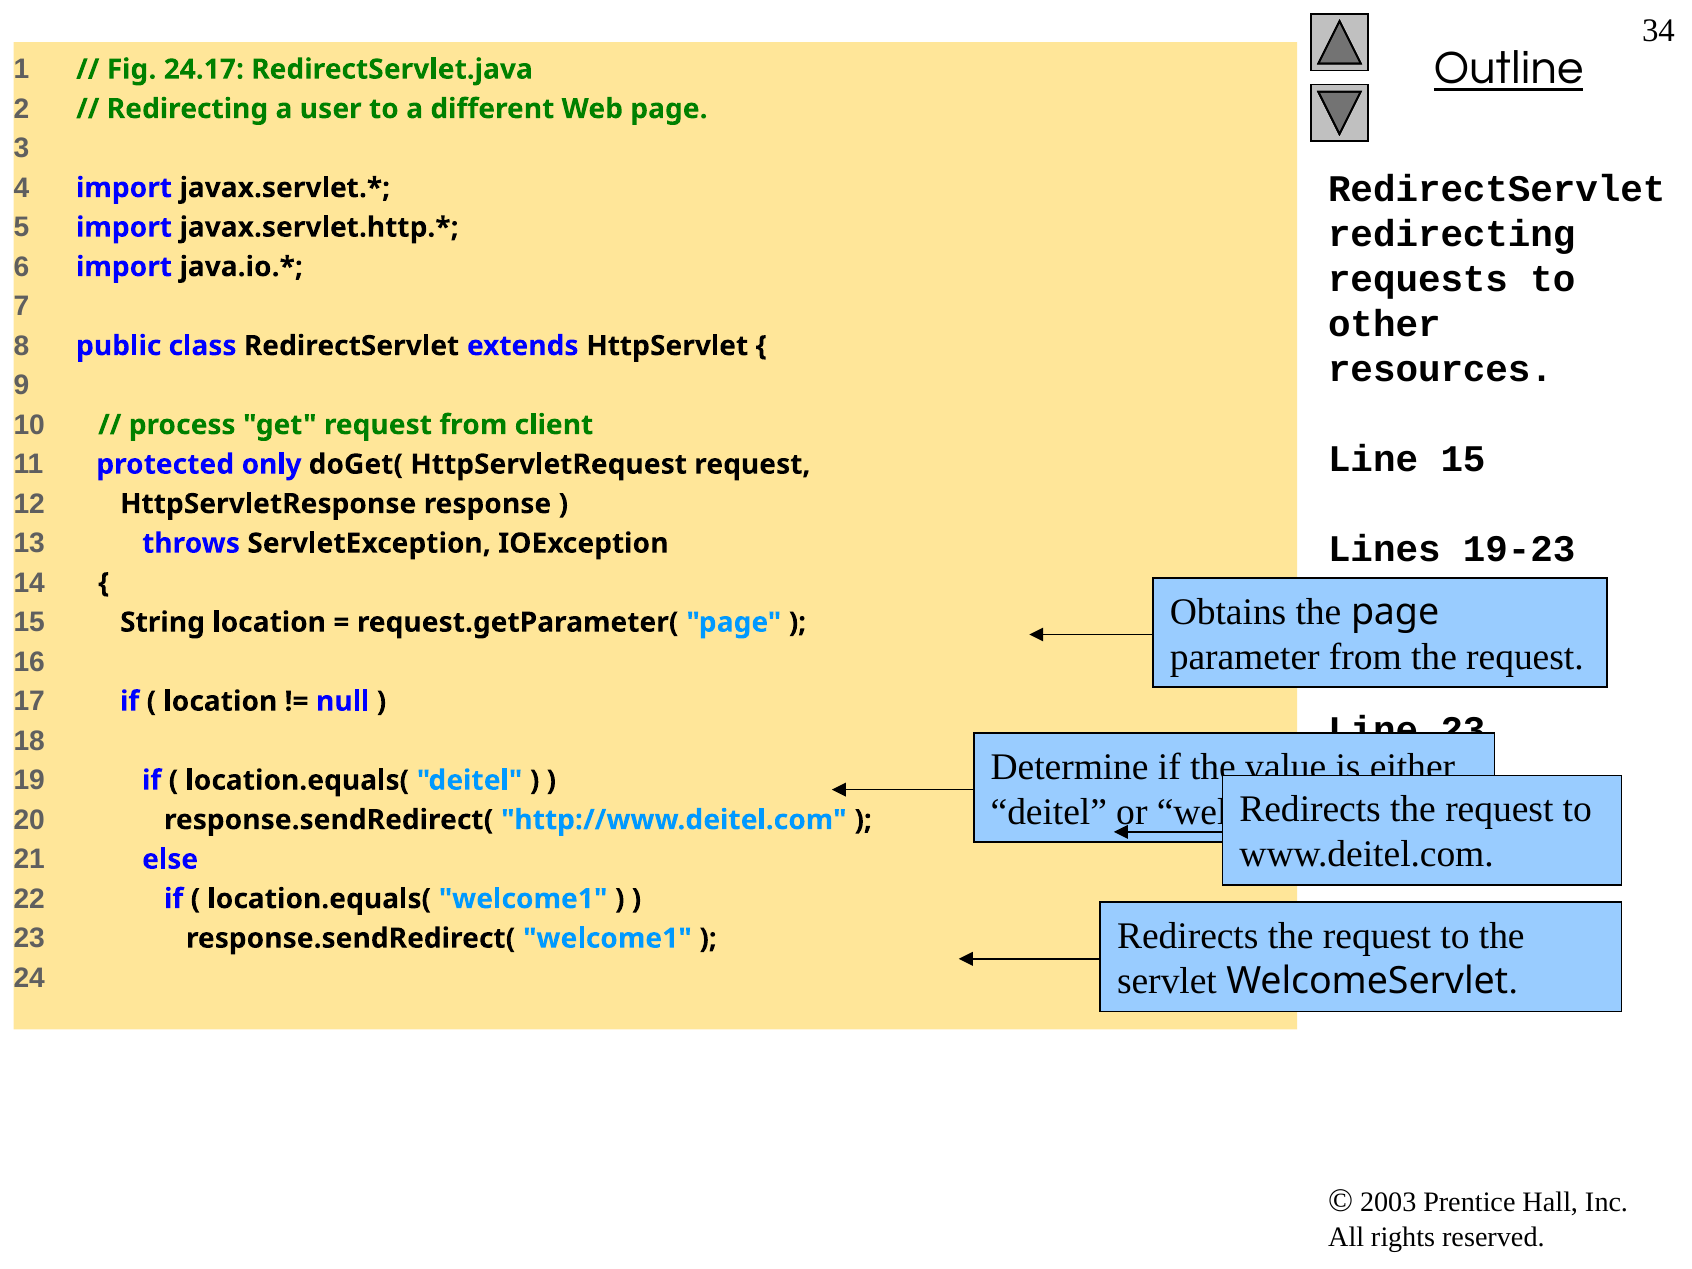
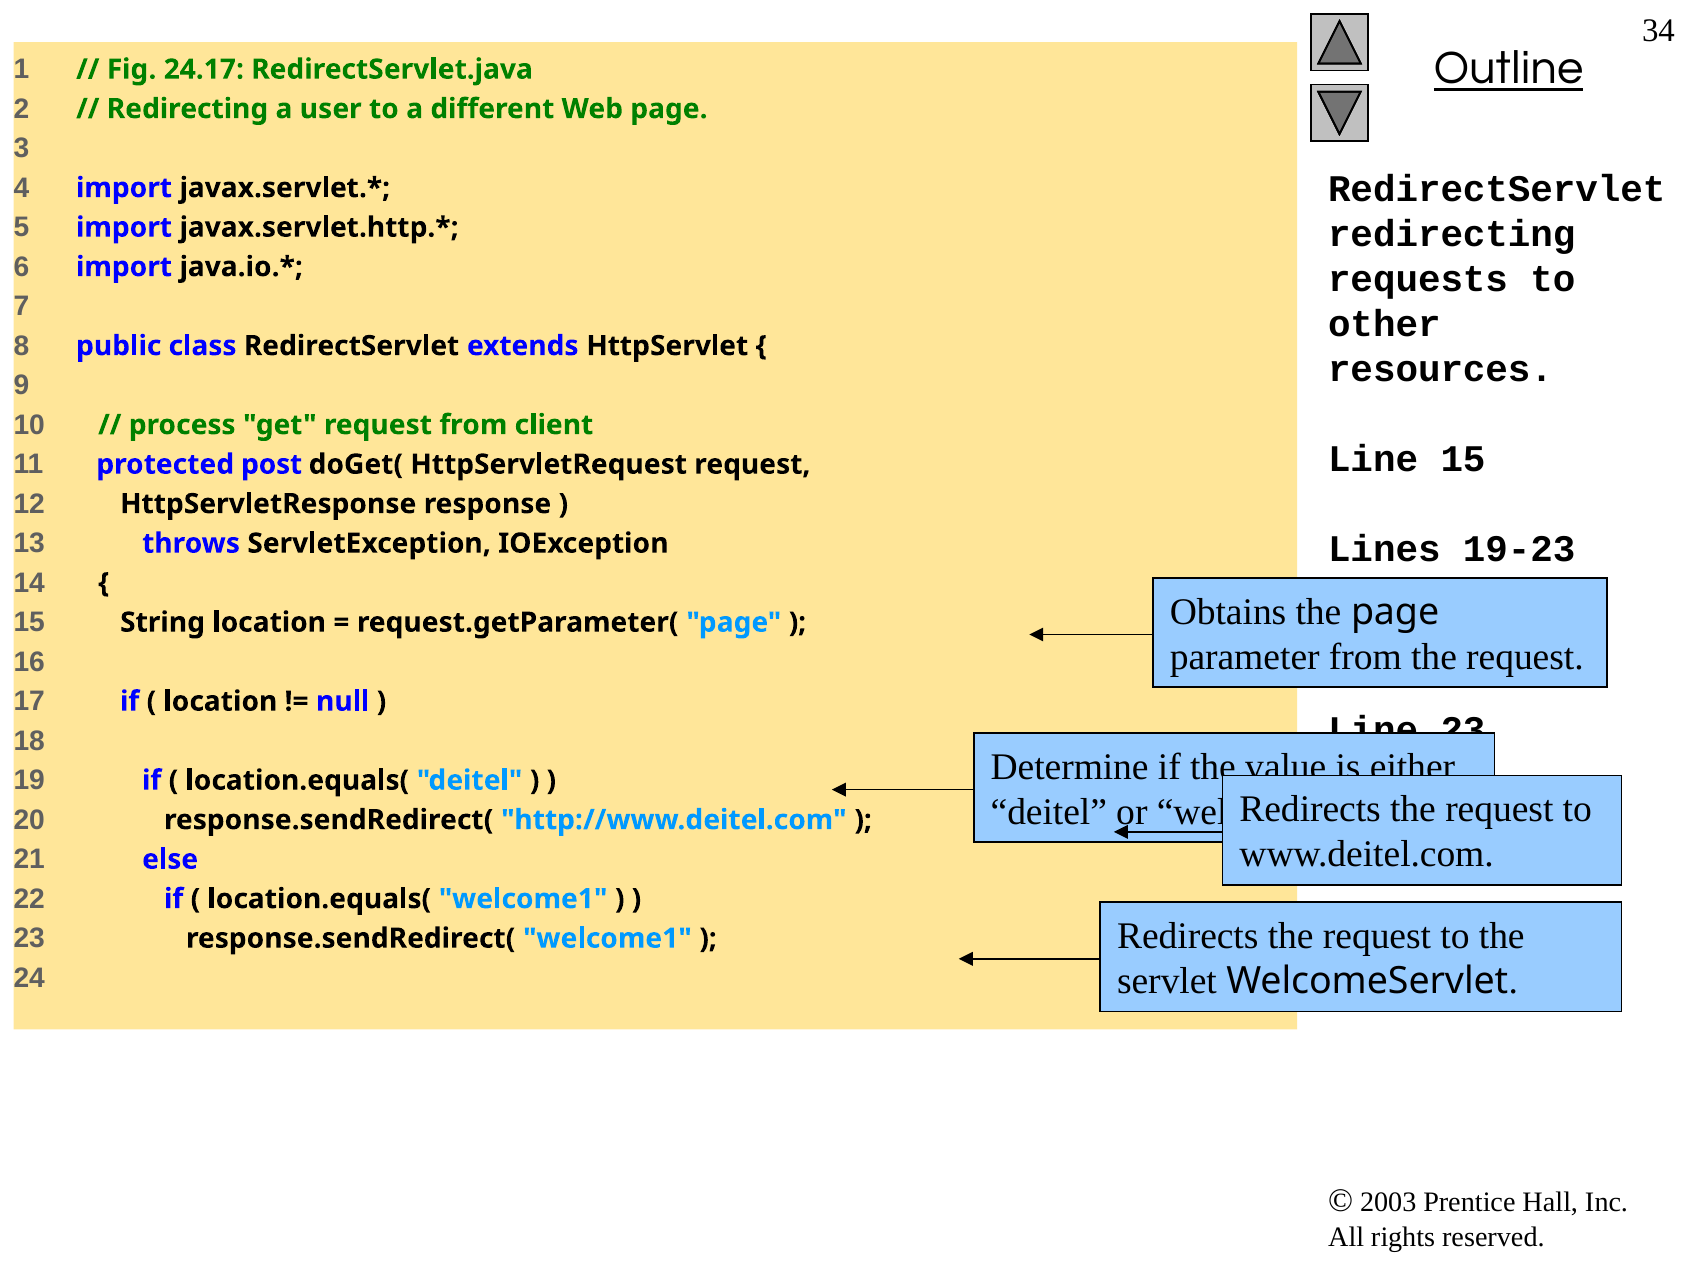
only: only -> post
